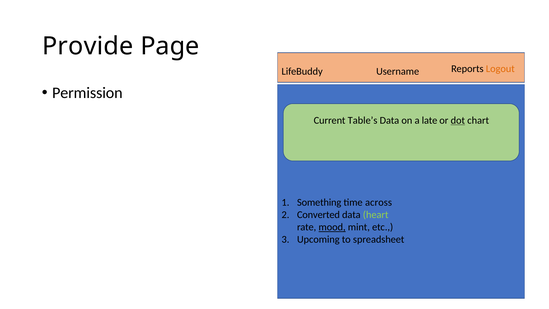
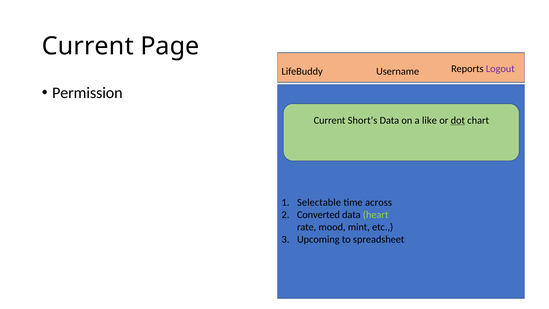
Provide at (88, 46): Provide -> Current
Logout colour: orange -> purple
Table’s: Table’s -> Short’s
late: late -> like
Something: Something -> Selectable
mood underline: present -> none
